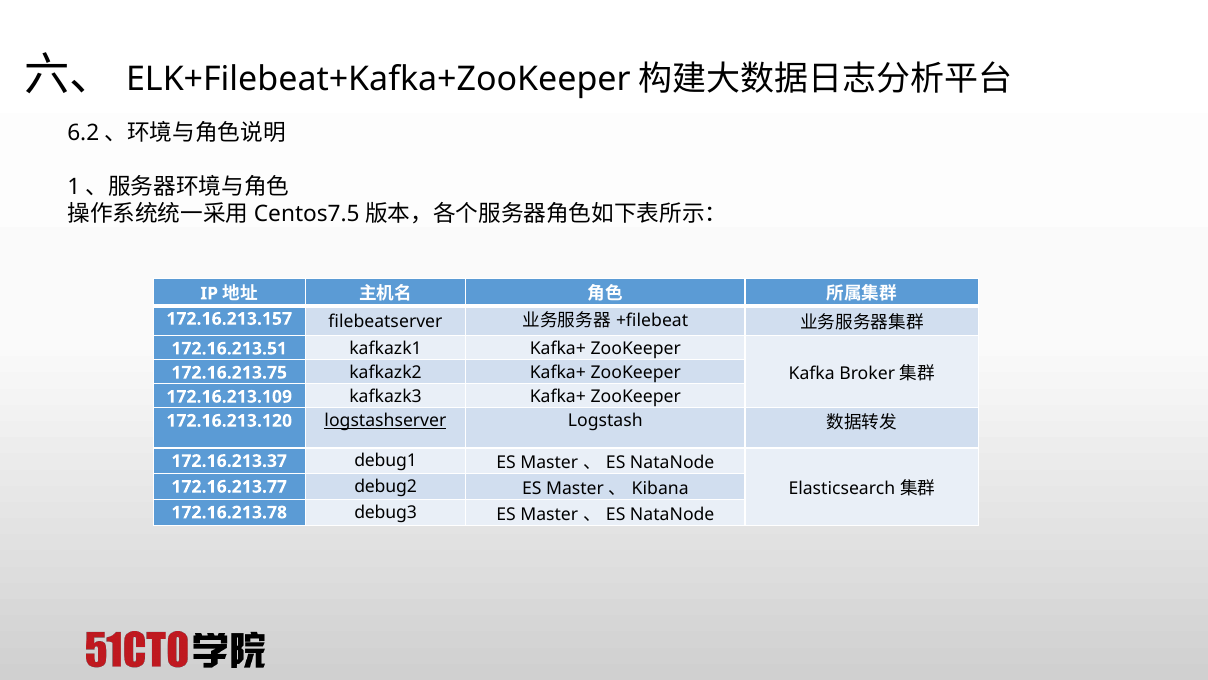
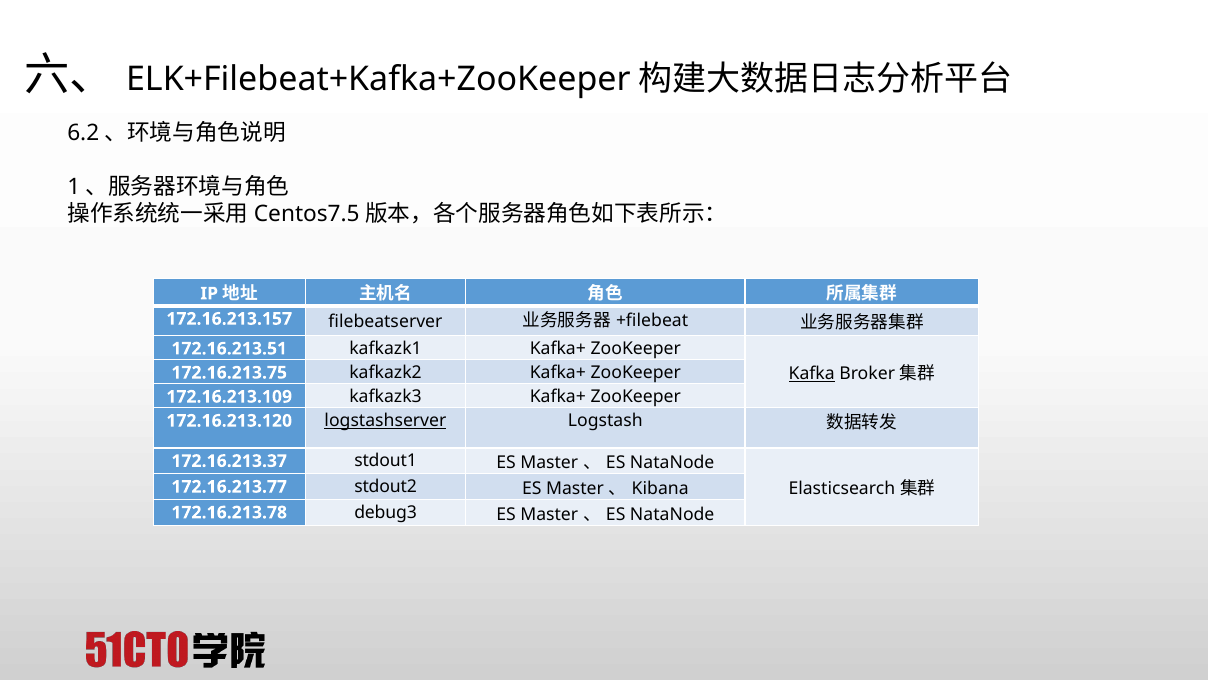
Kafka underline: none -> present
debug1: debug1 -> stdout1
debug2: debug2 -> stdout2
